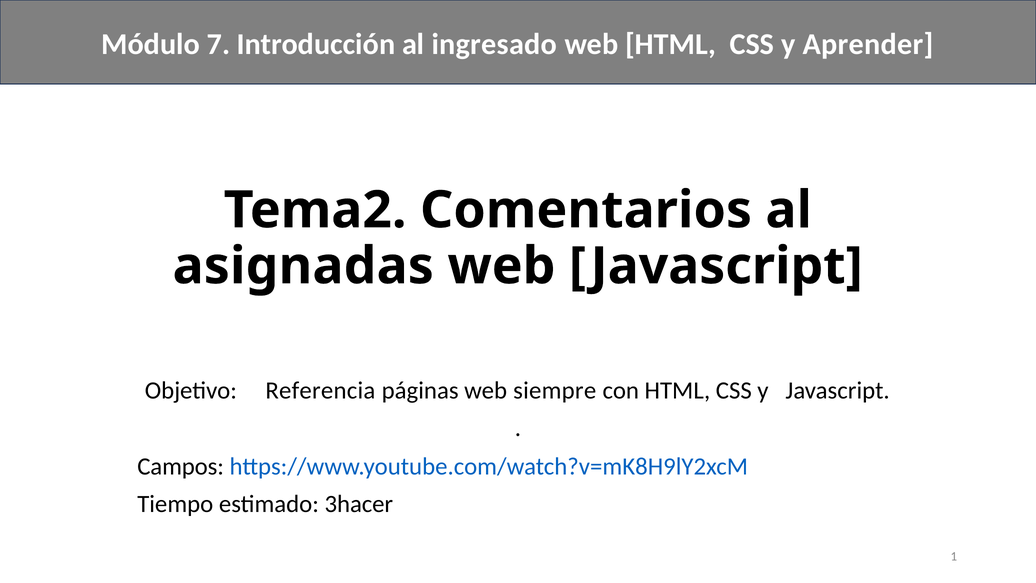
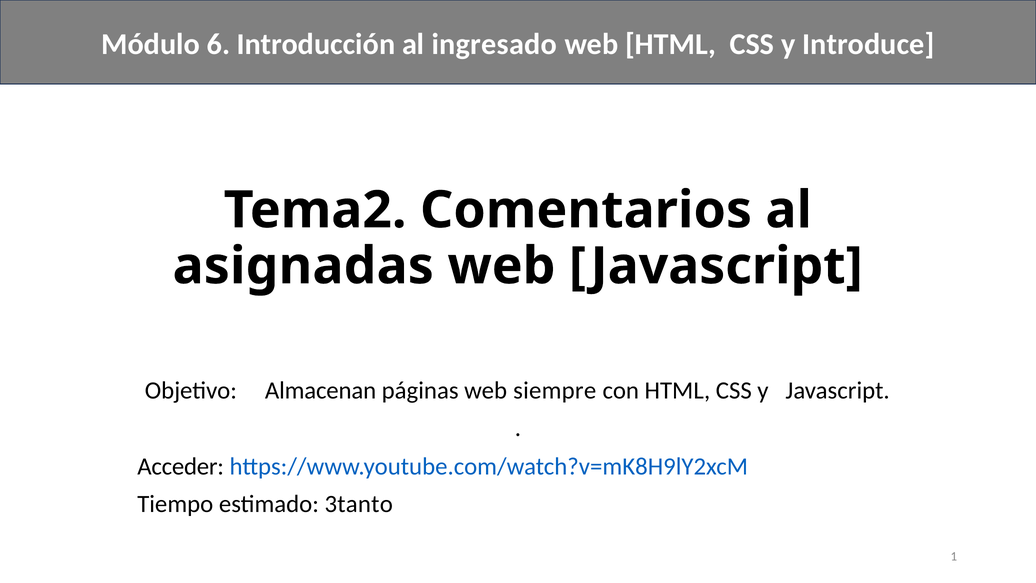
7: 7 -> 6
Aprender: Aprender -> Introduce
Referencia: Referencia -> Almacenan
Campos: Campos -> Acceder
3hacer: 3hacer -> 3tanto
